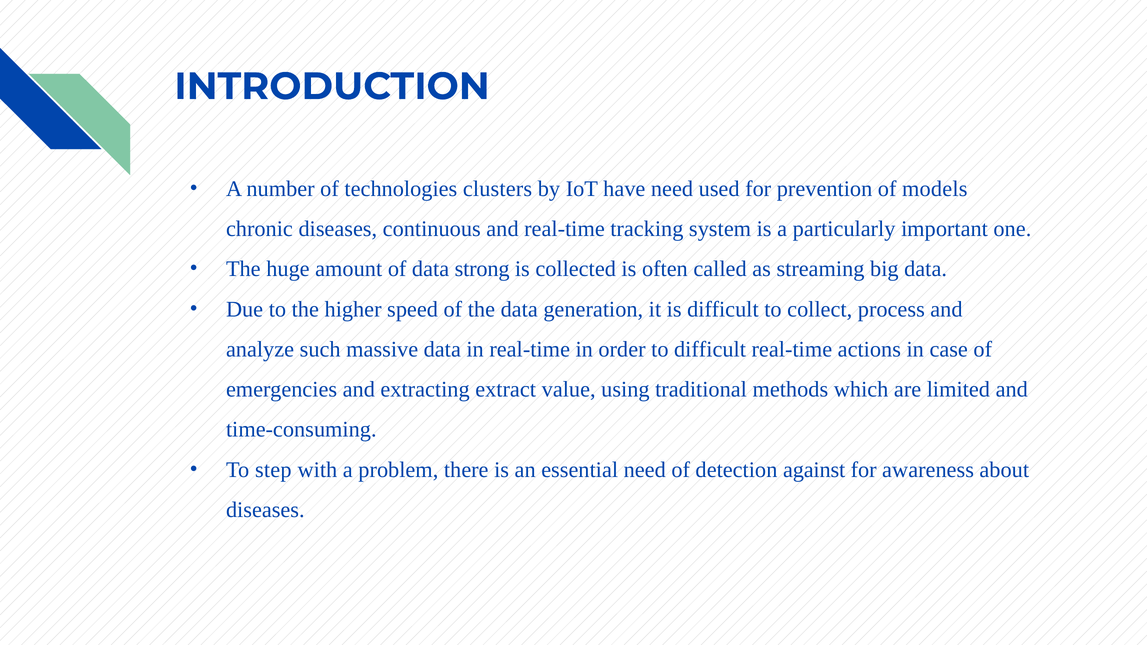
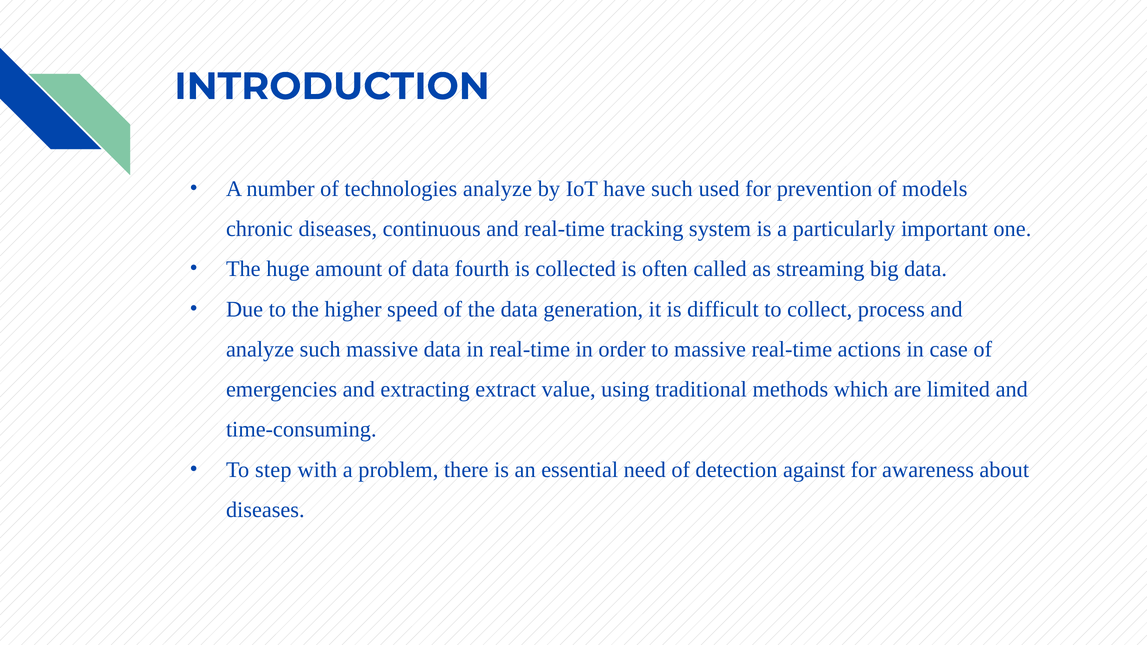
technologies clusters: clusters -> analyze
have need: need -> such
strong: strong -> fourth
to difficult: difficult -> massive
